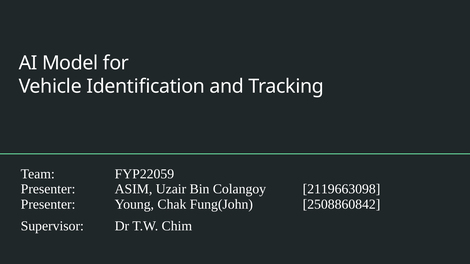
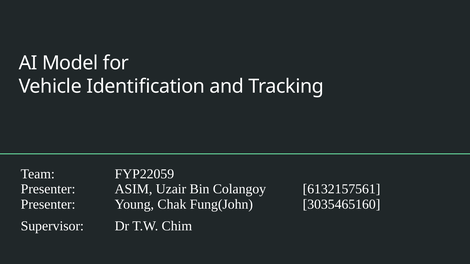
2119663098: 2119663098 -> 6132157561
2508860842: 2508860842 -> 3035465160
